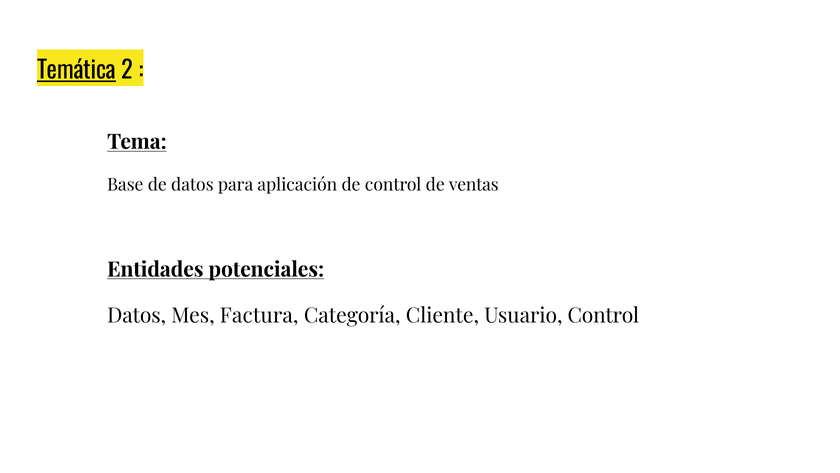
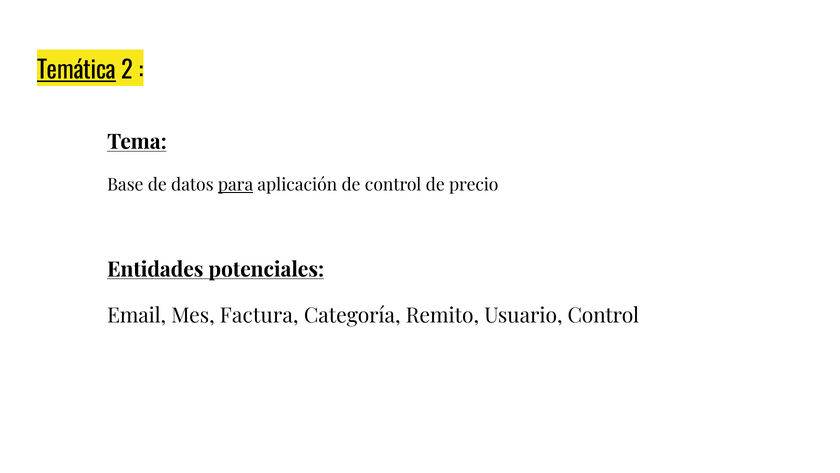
para underline: none -> present
ventas: ventas -> precio
Datos at (137, 316): Datos -> Email
Cliente: Cliente -> Remito
